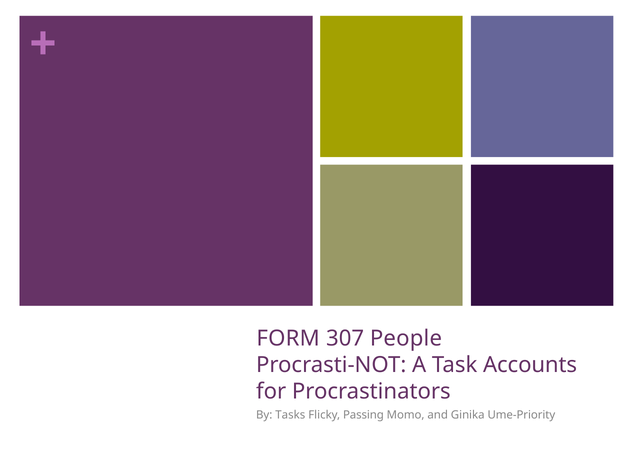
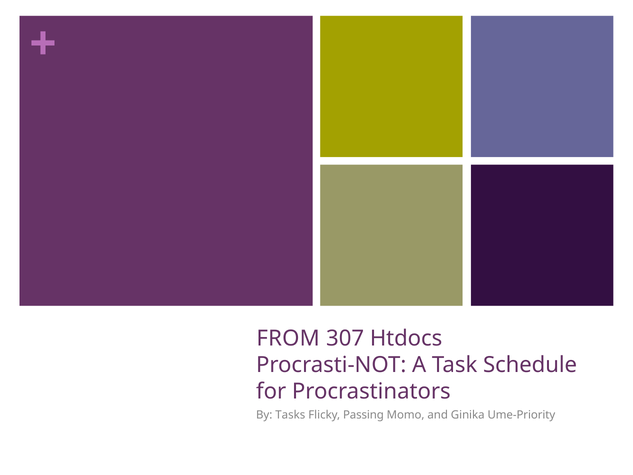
FORM: FORM -> FROM
People: People -> Htdocs
Accounts: Accounts -> Schedule
